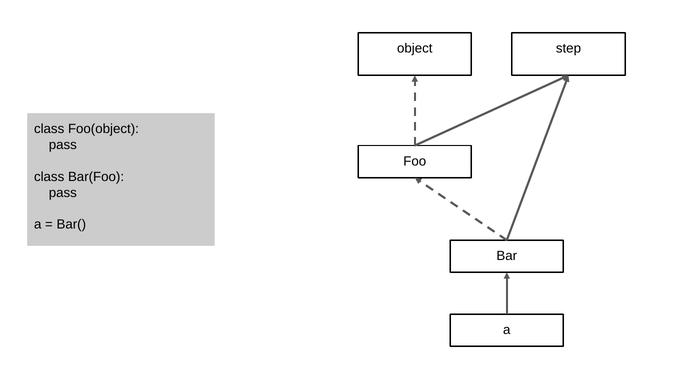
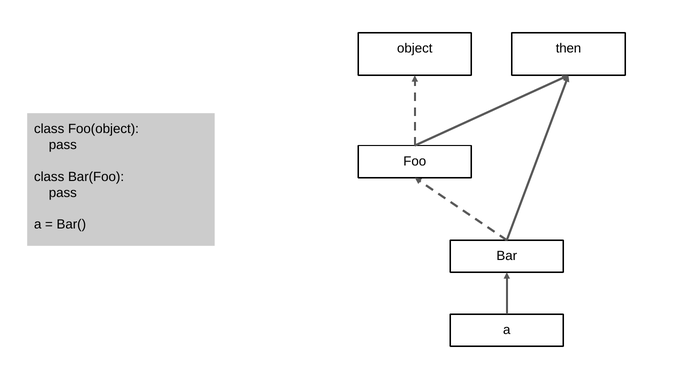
step: step -> then
